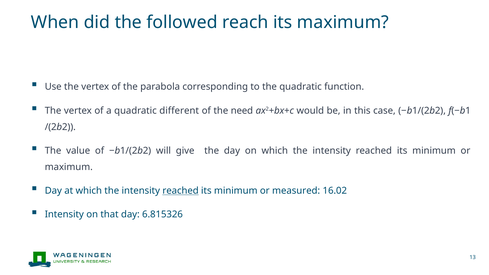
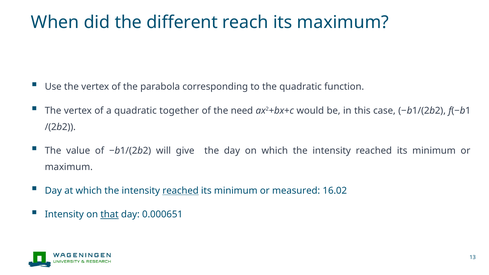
followed: followed -> different
different: different -> together
that underline: none -> present
6.815326: 6.815326 -> 0.000651
